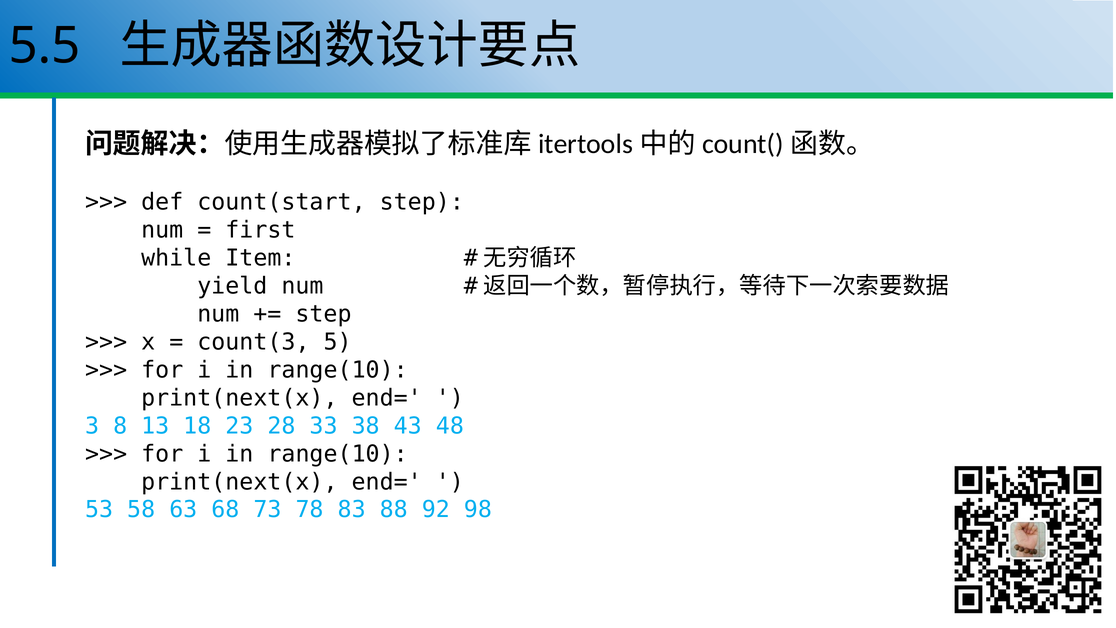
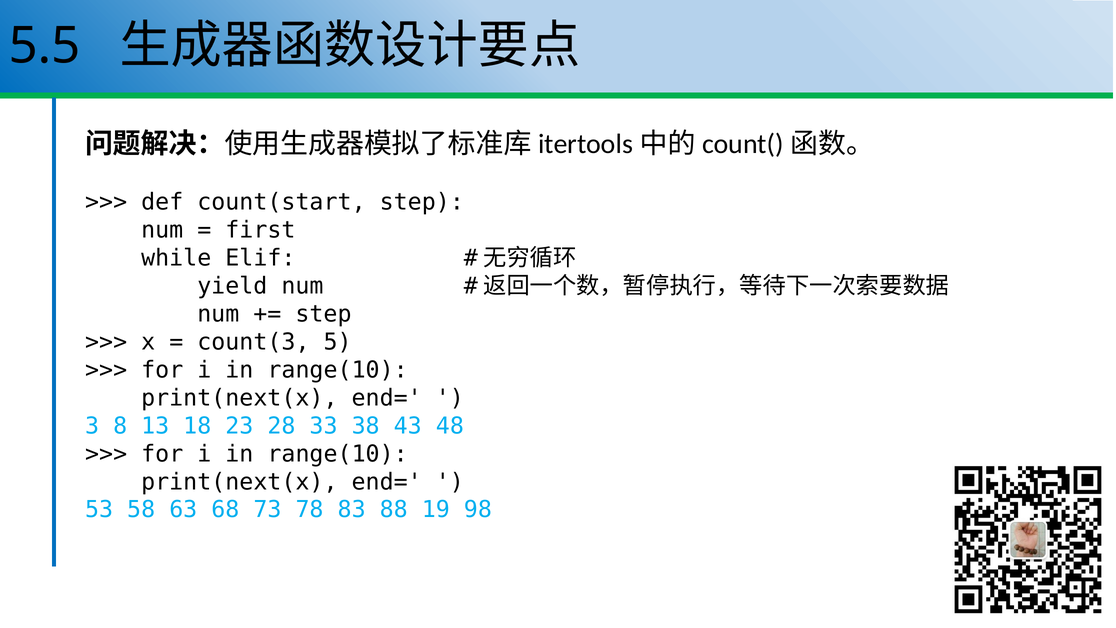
Item: Item -> Elif
92: 92 -> 19
